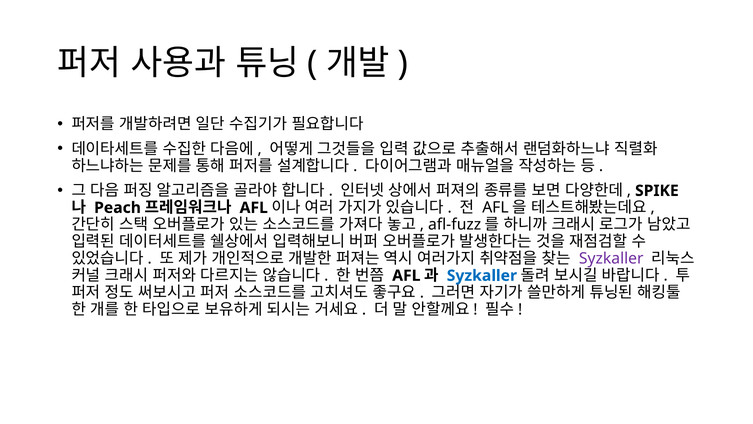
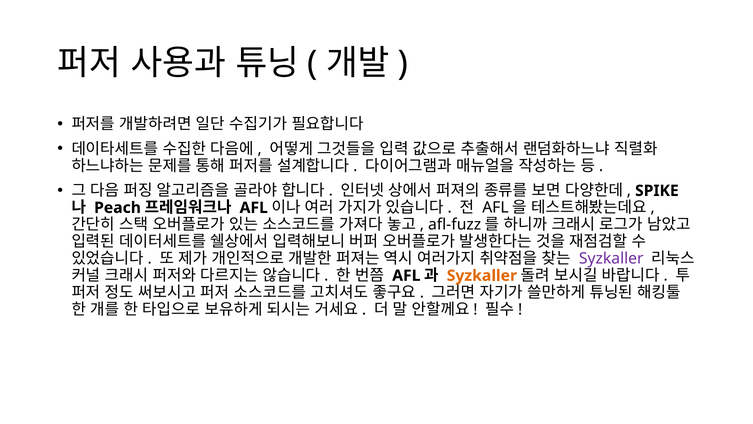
Syzkaller at (482, 275) colour: blue -> orange
